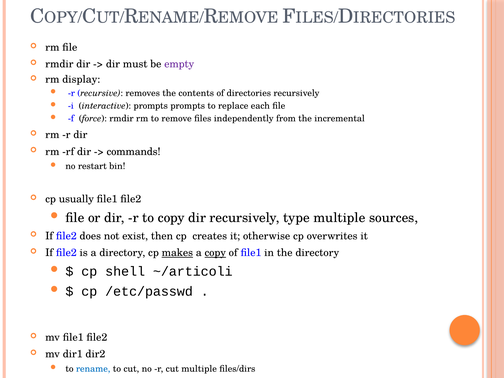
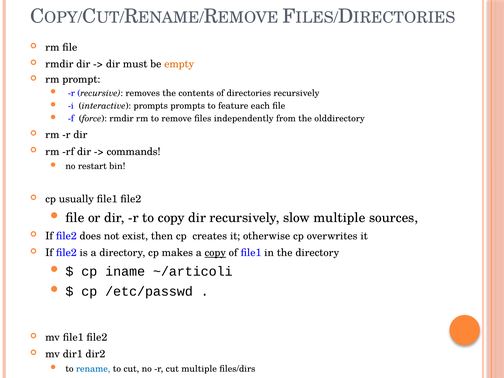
empty colour: purple -> orange
display: display -> prompt
replace: replace -> feature
incremental: incremental -> olddirectory
type: type -> slow
makes underline: present -> none
shell: shell -> iname
